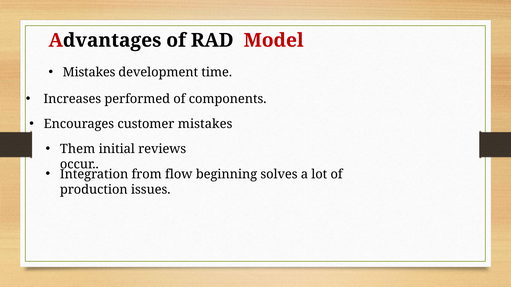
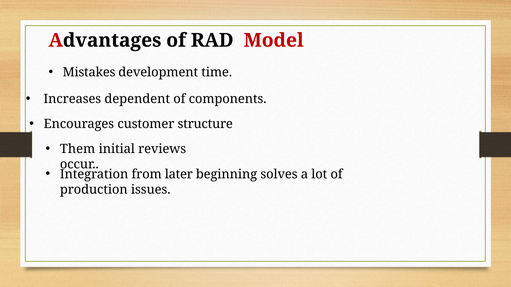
performed: performed -> dependent
customer mistakes: mistakes -> structure
flow: flow -> later
